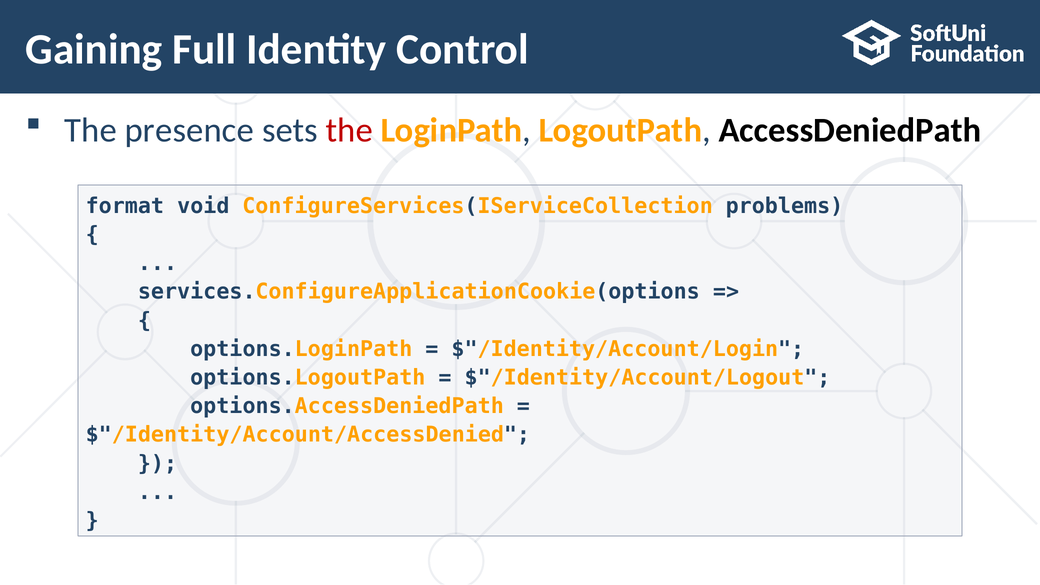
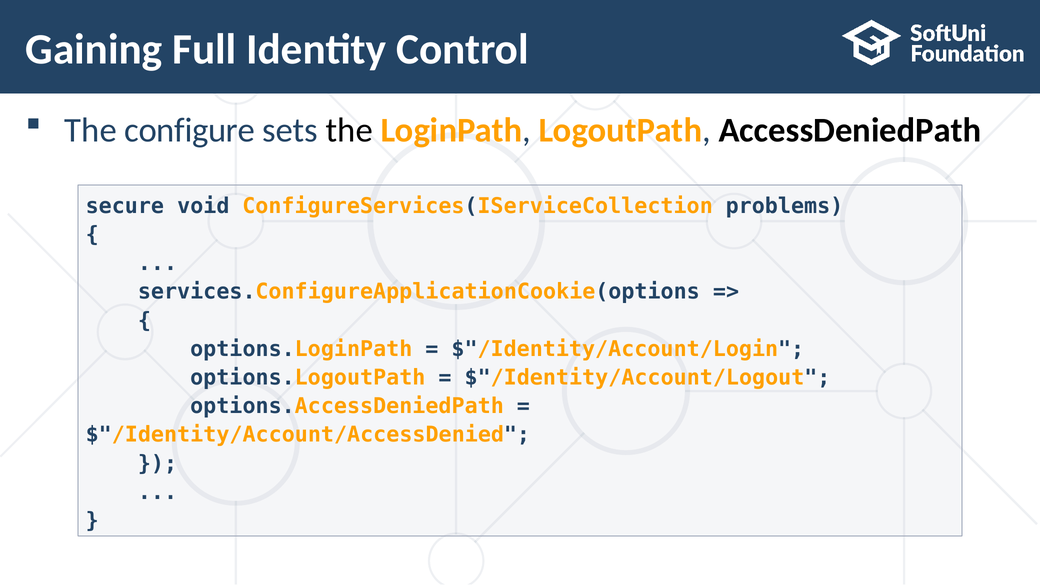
presence: presence -> configure
the at (349, 130) colour: red -> black
format: format -> secure
